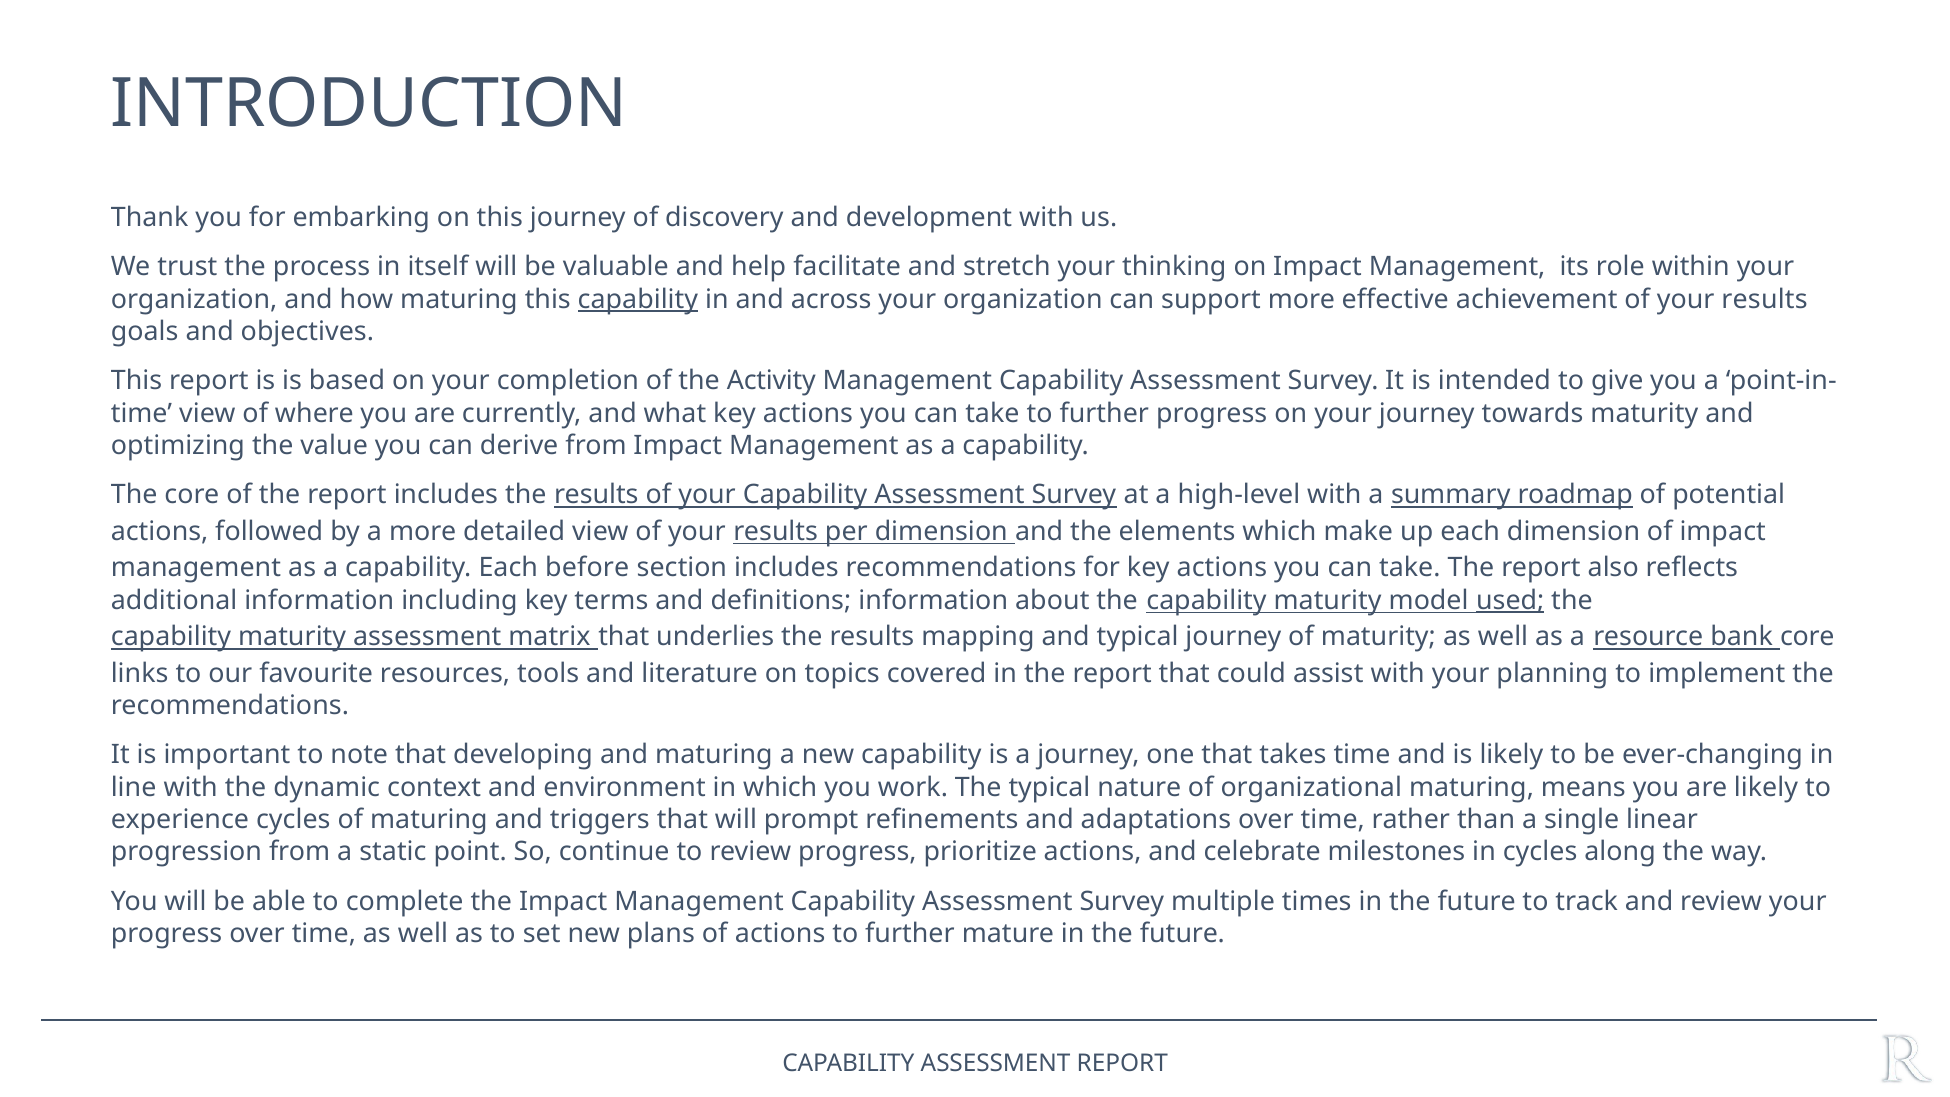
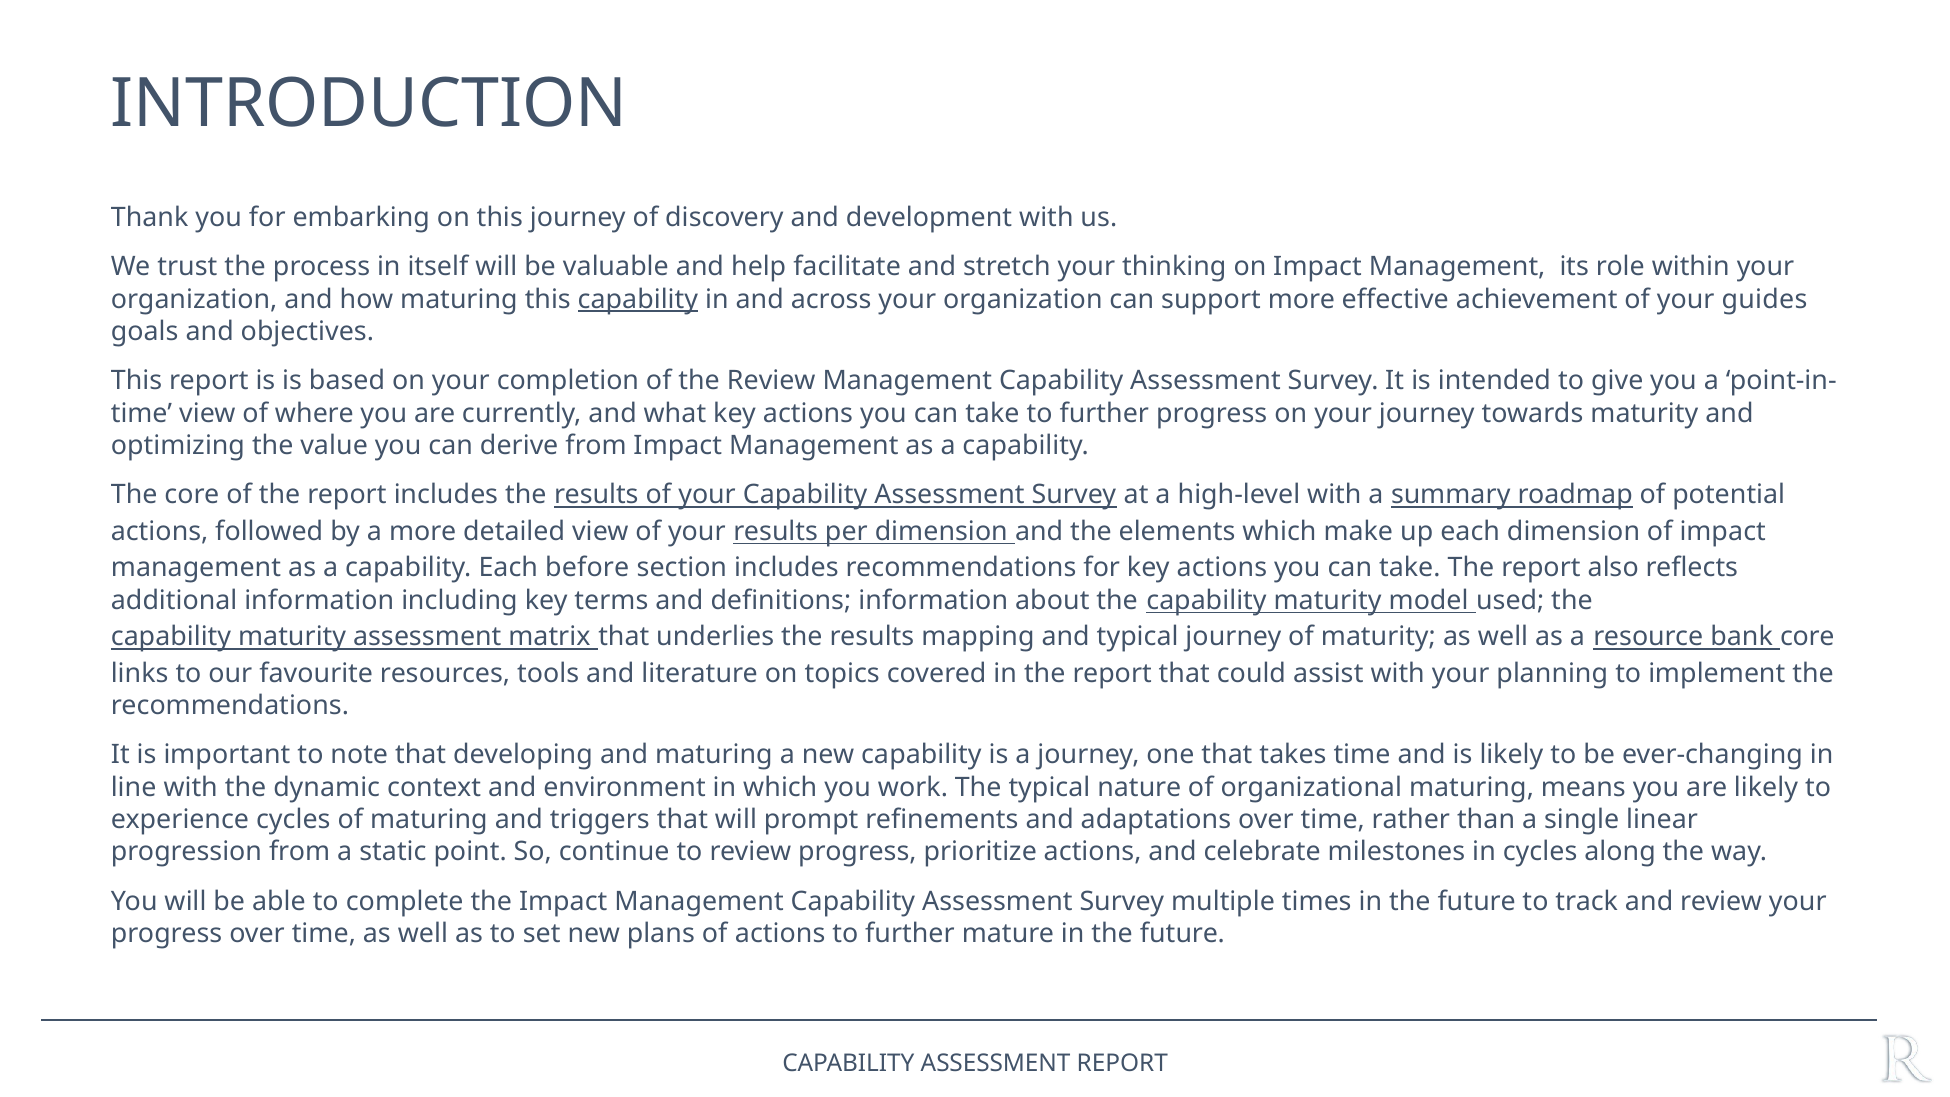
achievement of your results: results -> guides
the Activity: Activity -> Review
used underline: present -> none
